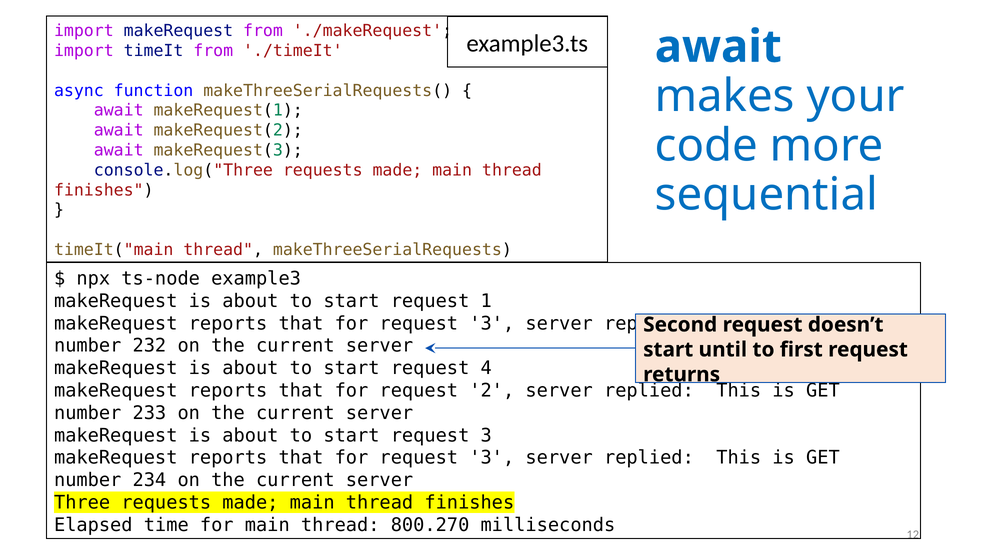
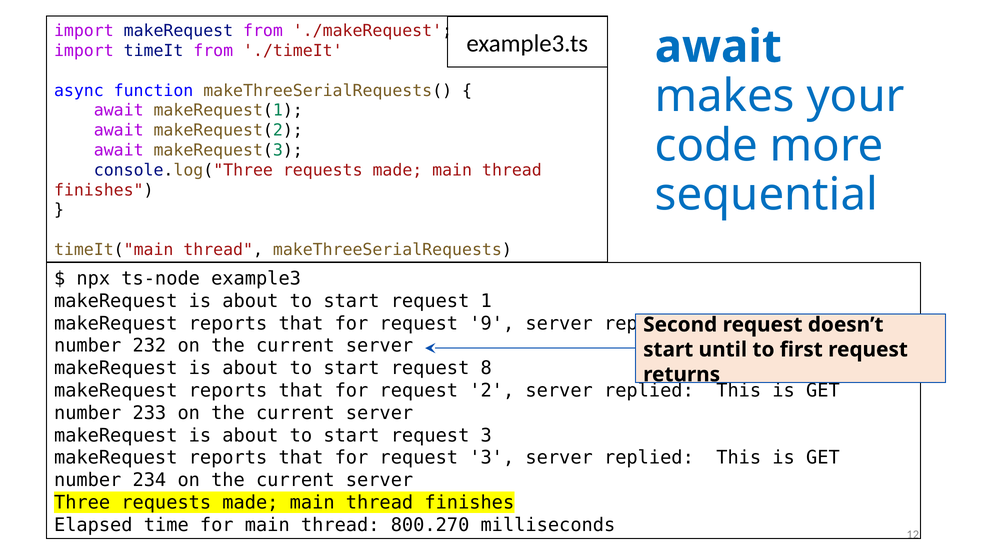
3 at (492, 323): 3 -> 9
4: 4 -> 8
